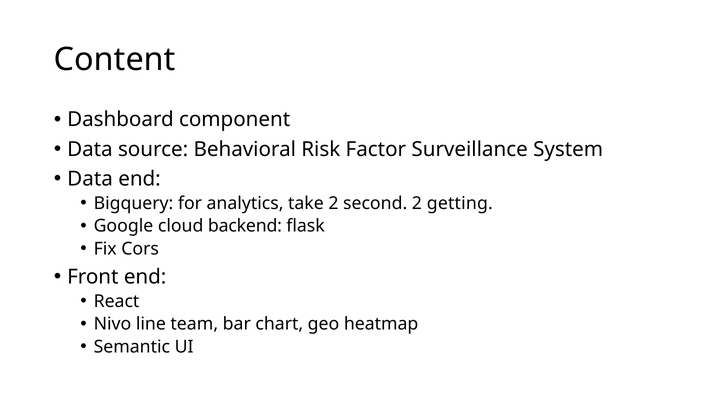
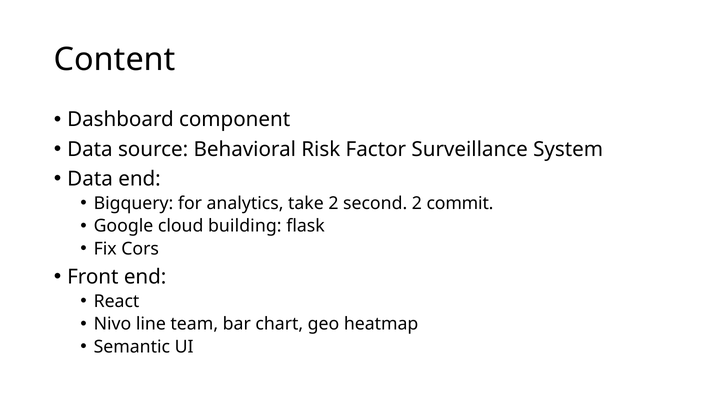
getting: getting -> commit
backend: backend -> building
